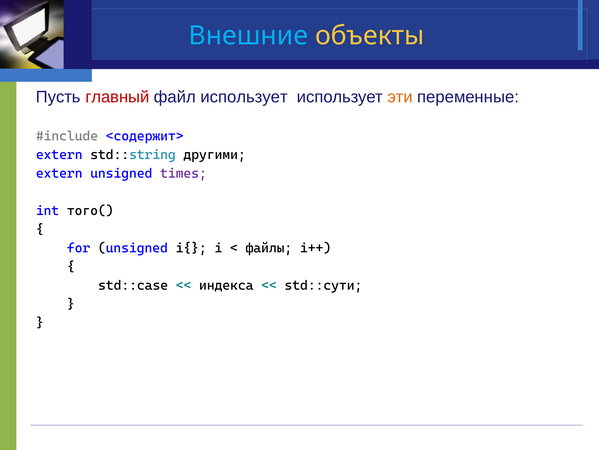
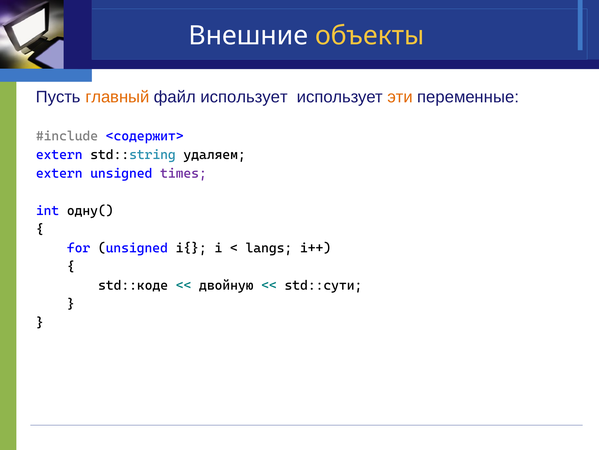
Внешние colour: light blue -> white
главный colour: red -> orange
другими: другими -> удаляем
того(: того( -> одну(
файлы: файлы -> langs
std::case: std::case -> std::коде
индекса: индекса -> двойную
